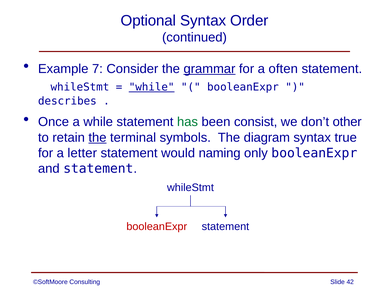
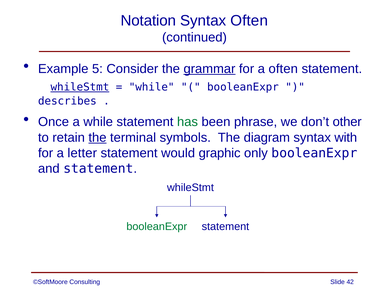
Optional: Optional -> Notation
Syntax Order: Order -> Often
7: 7 -> 5
whileStmt at (80, 87) underline: none -> present
while at (152, 87) underline: present -> none
consist: consist -> phrase
true: true -> with
naming: naming -> graphic
booleanExpr at (157, 226) colour: red -> green
